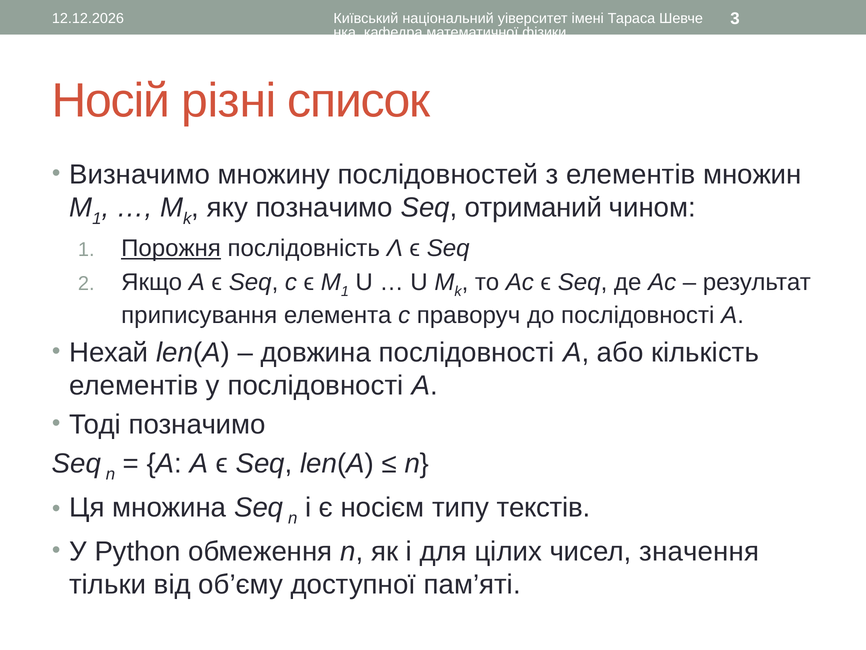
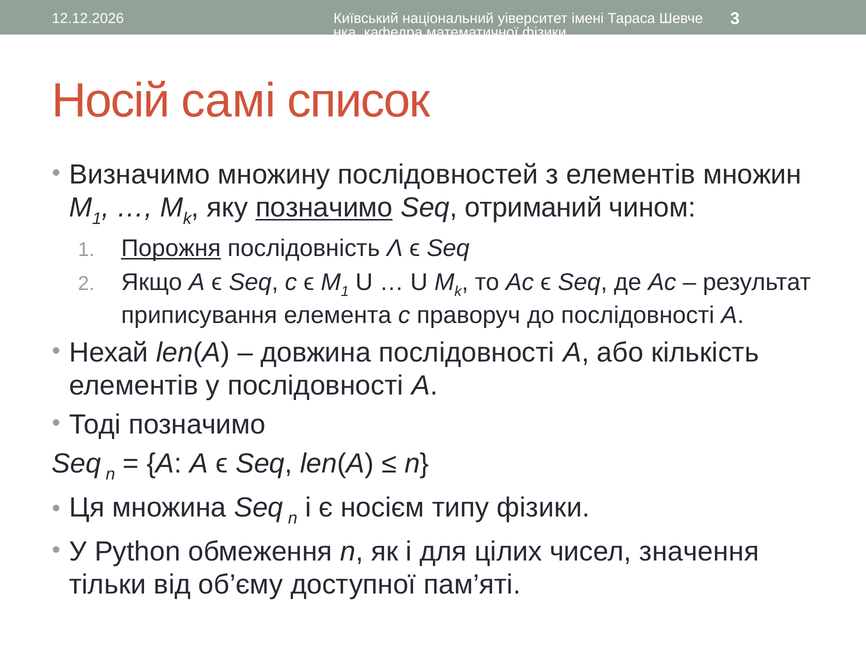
різні: різні -> самі
позначимо at (324, 208) underline: none -> present
типу текстів: текстів -> фізики
